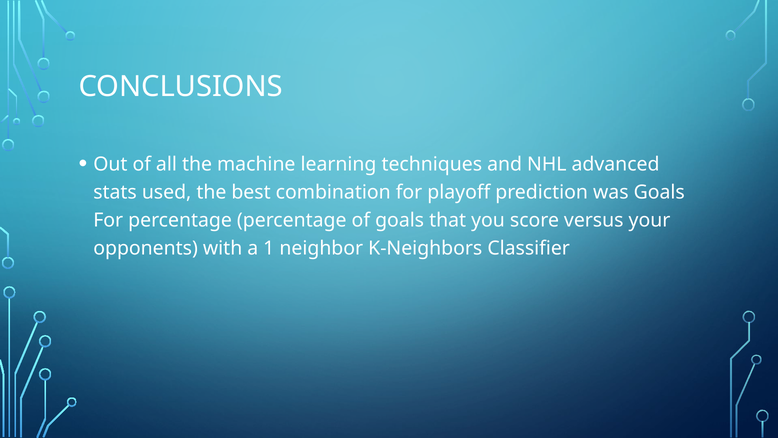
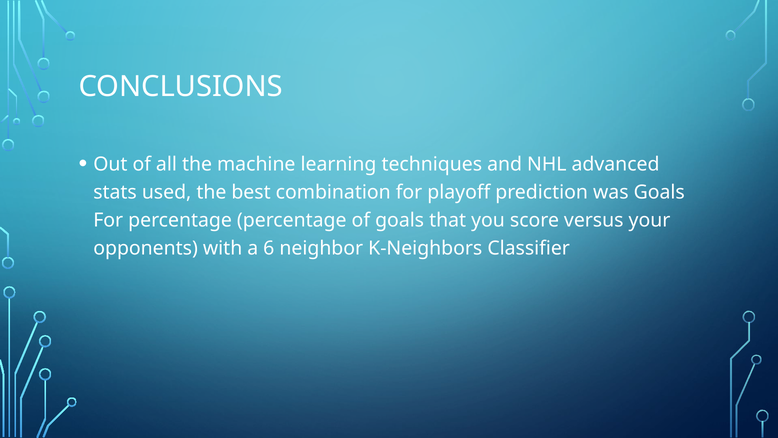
1: 1 -> 6
